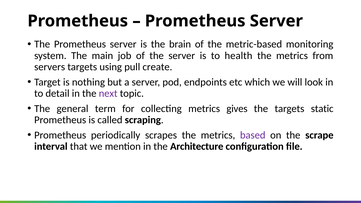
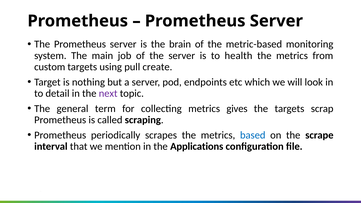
servers: servers -> custom
static: static -> scrap
based colour: purple -> blue
Architecture: Architecture -> Applications
